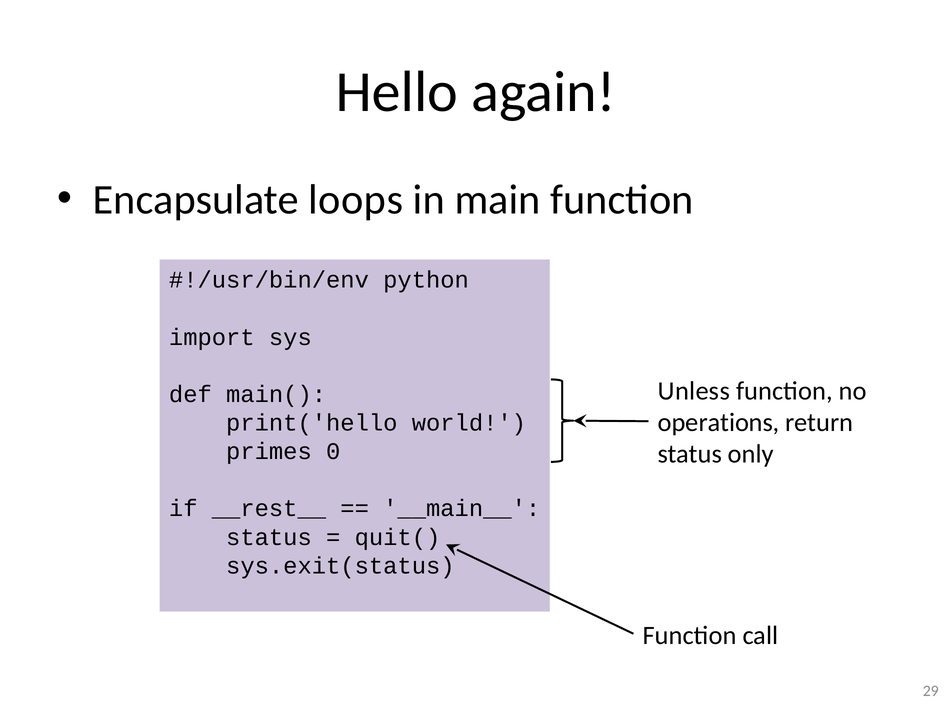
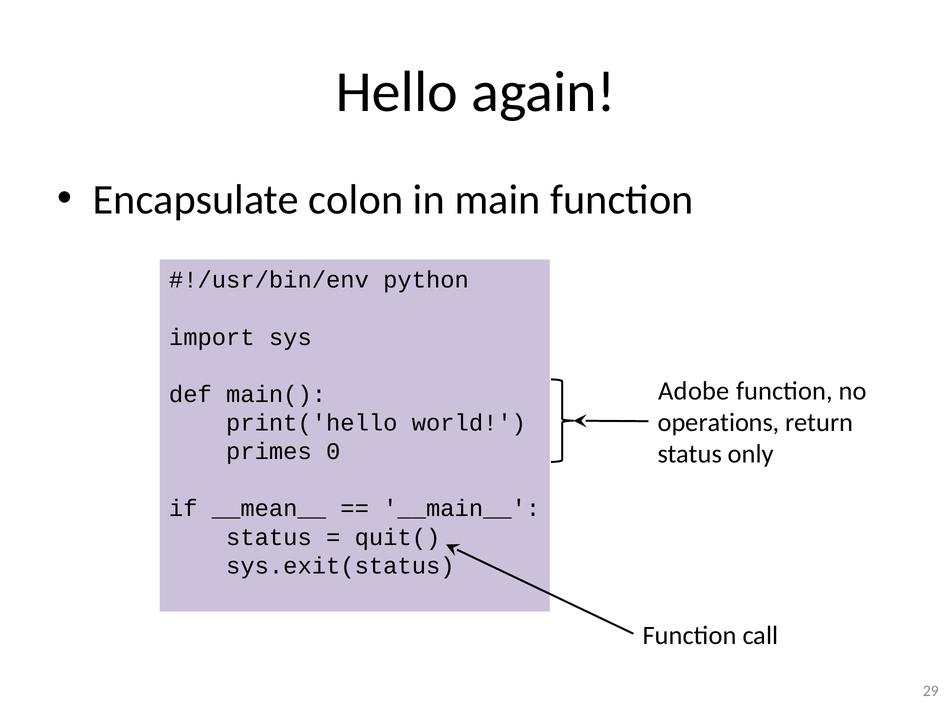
loops: loops -> colon
Unless: Unless -> Adobe
__rest__: __rest__ -> __mean__
